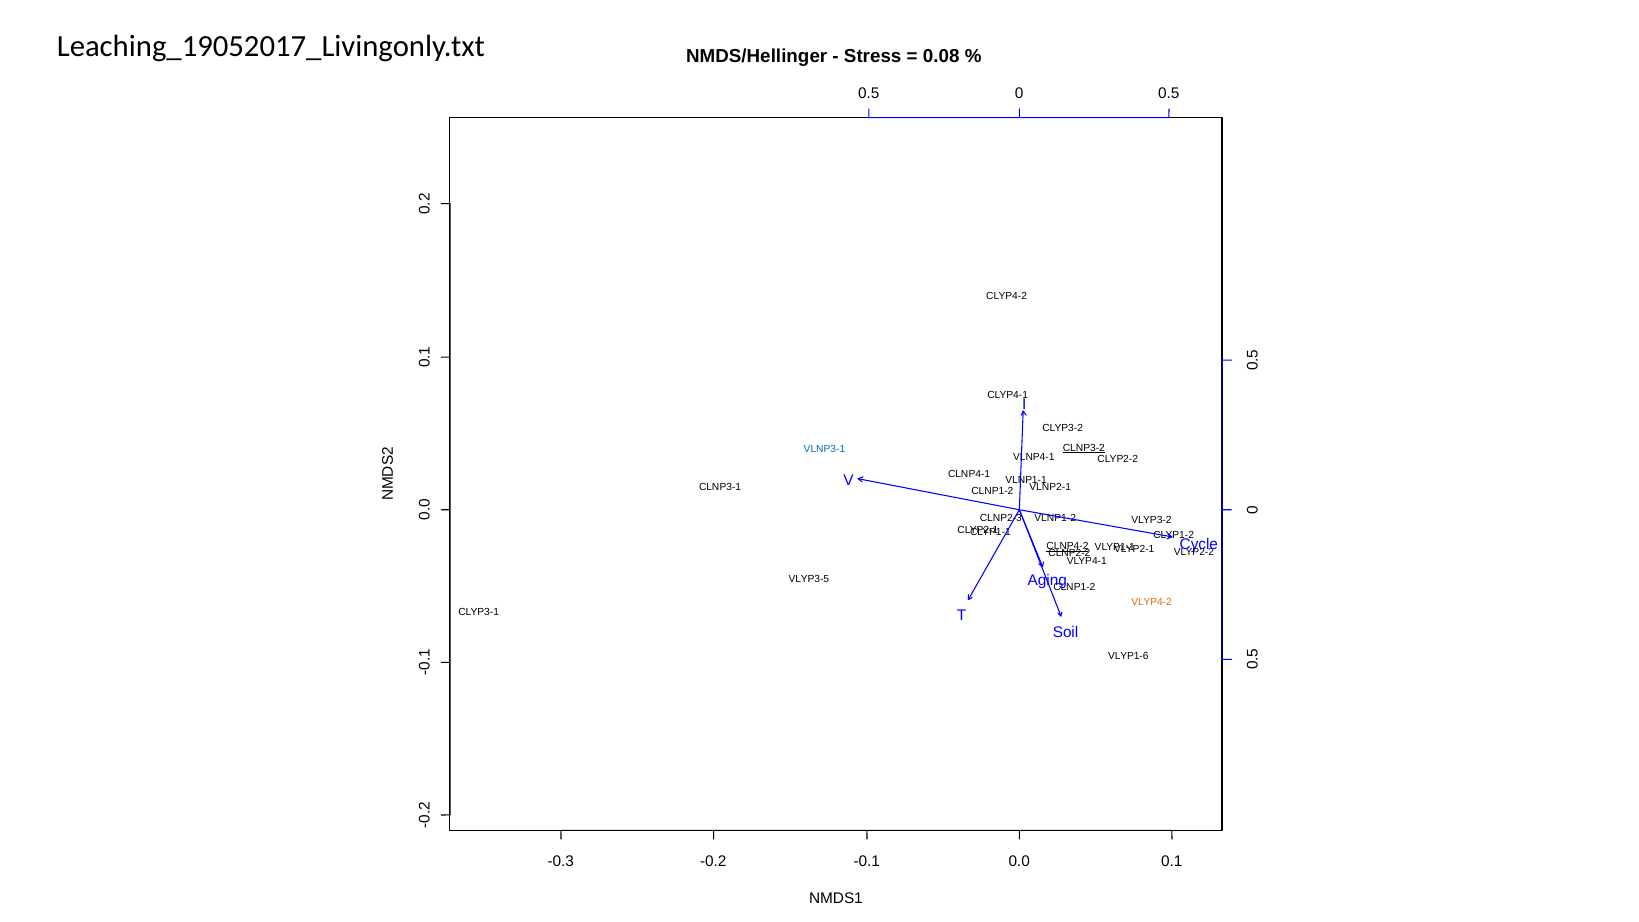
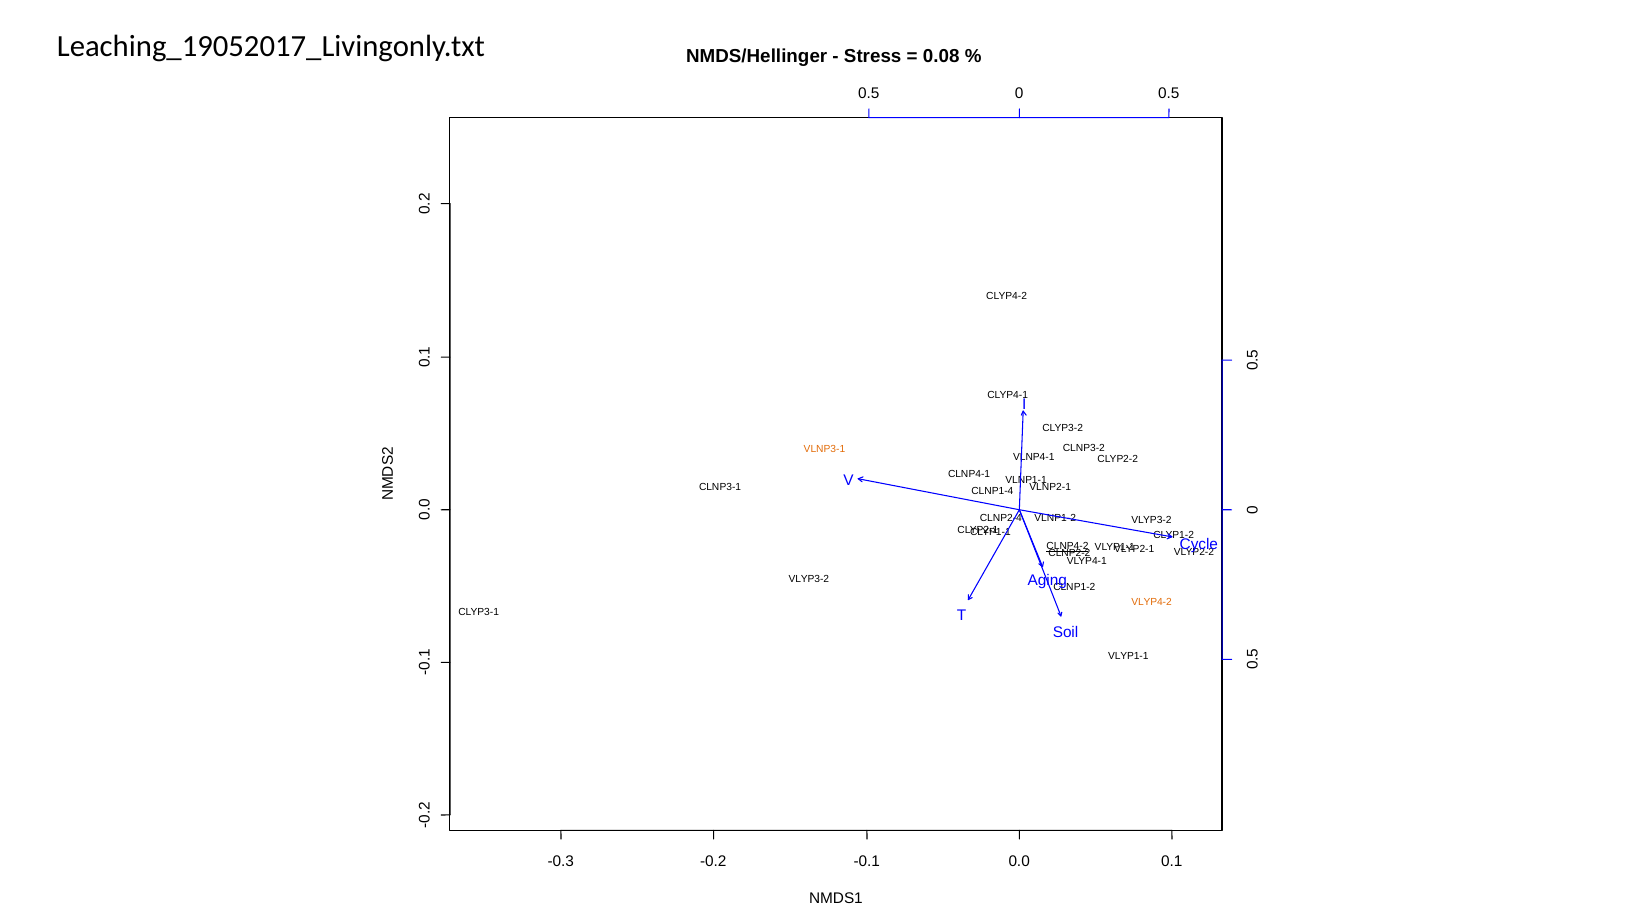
CLNP3-2 underline: present -> none
VLNP3-1 colour: blue -> orange
CLNP3-1 CLNP1-2: CLNP1-2 -> CLNP1-4
CLNP2-3: CLNP2-3 -> CLNP2-4
VLYP3-5 at (809, 579): VLYP3-5 -> VLYP3-2
VLYP1-6 at (1128, 657): VLYP1-6 -> VLYP1-1
